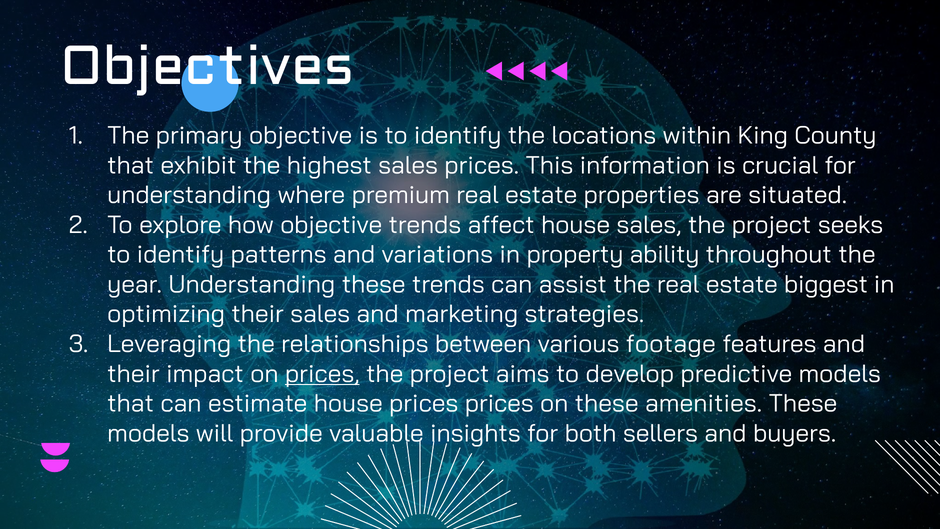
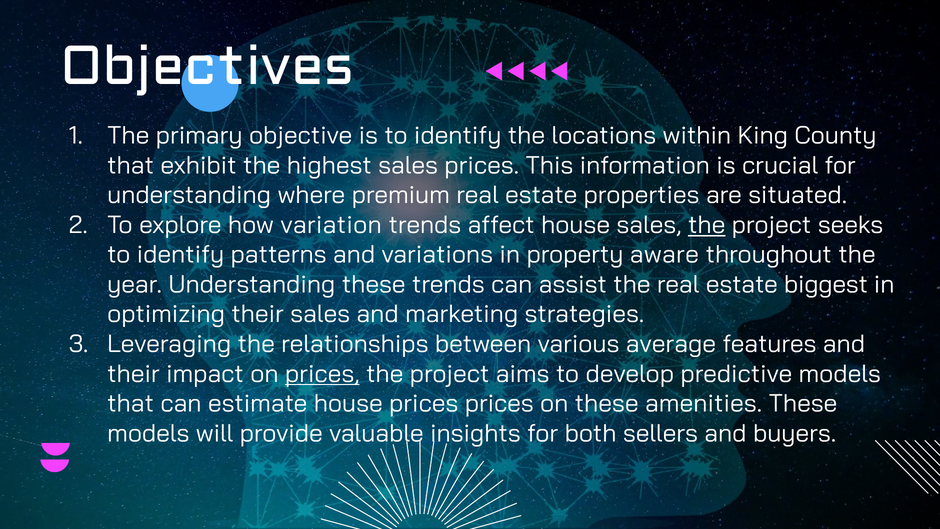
how objective: objective -> variation
the at (707, 225) underline: none -> present
ability: ability -> aware
footage: footage -> average
